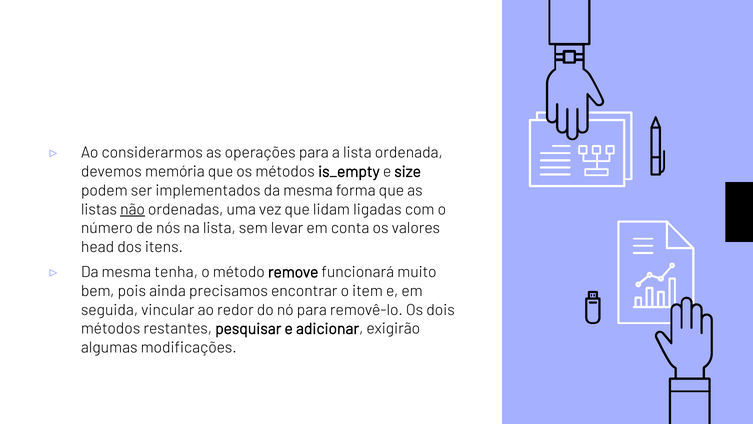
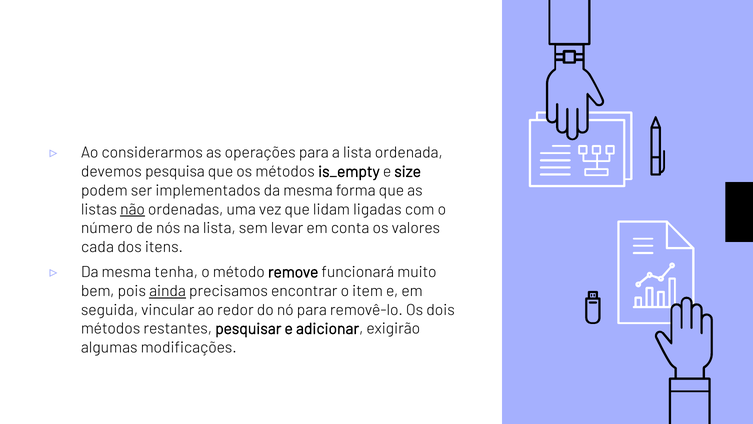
memória: memória -> pesquisa
head: head -> cada
ainda underline: none -> present
